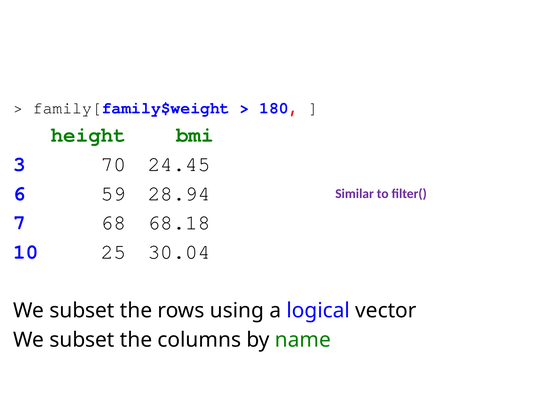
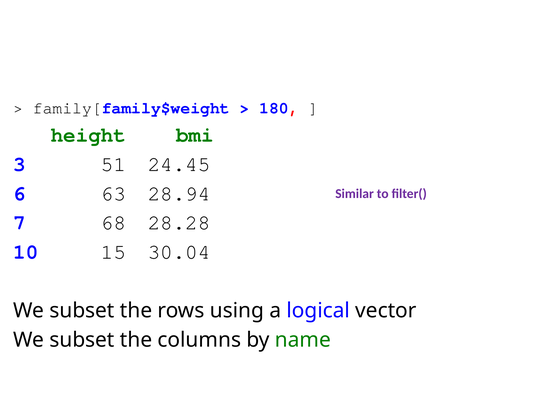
70: 70 -> 51
59: 59 -> 63
68.18: 68.18 -> 28.28
25: 25 -> 15
